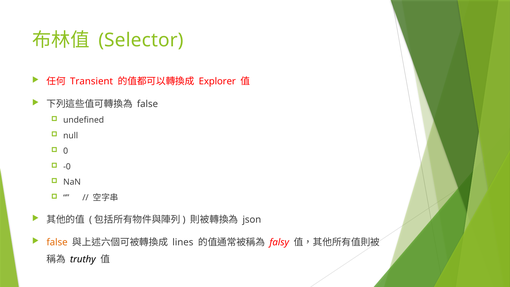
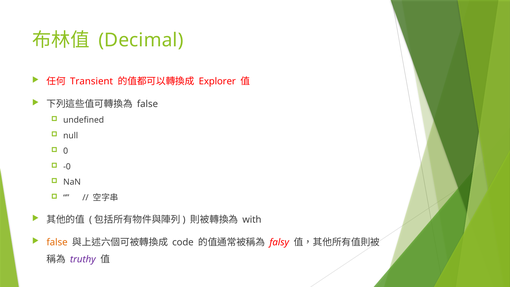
Selector: Selector -> Decimal
json: json -> with
lines: lines -> code
truthy colour: black -> purple
